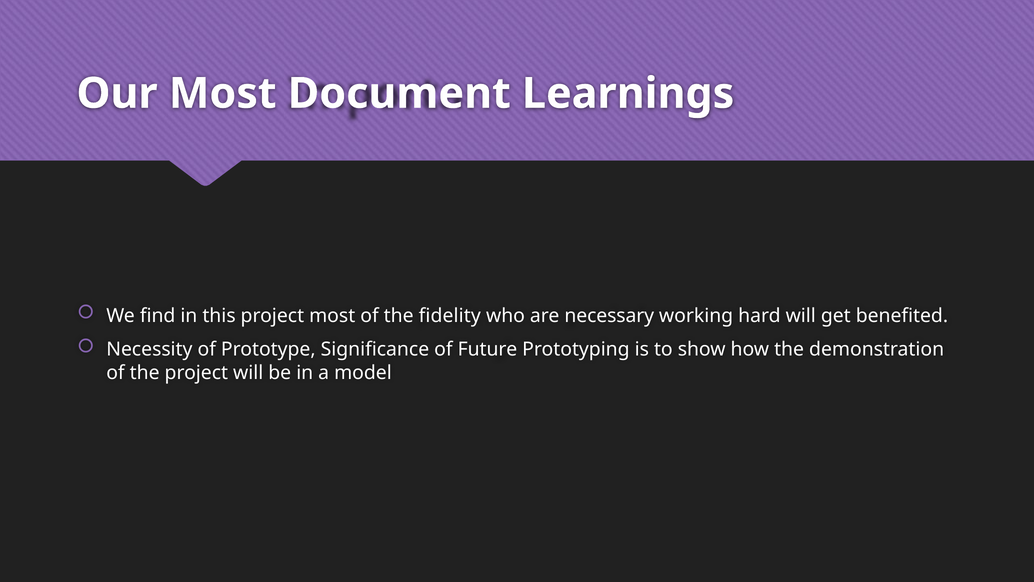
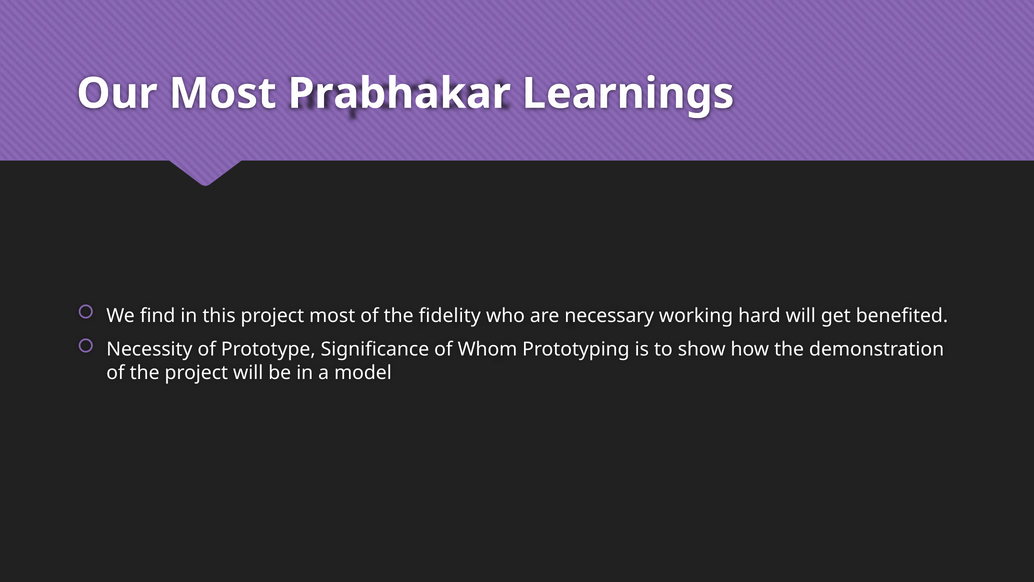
Document: Document -> Prabhakar
Future: Future -> Whom
